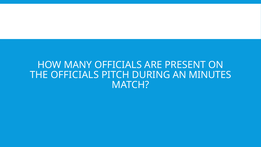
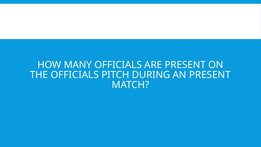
AN MINUTES: MINUTES -> PRESENT
